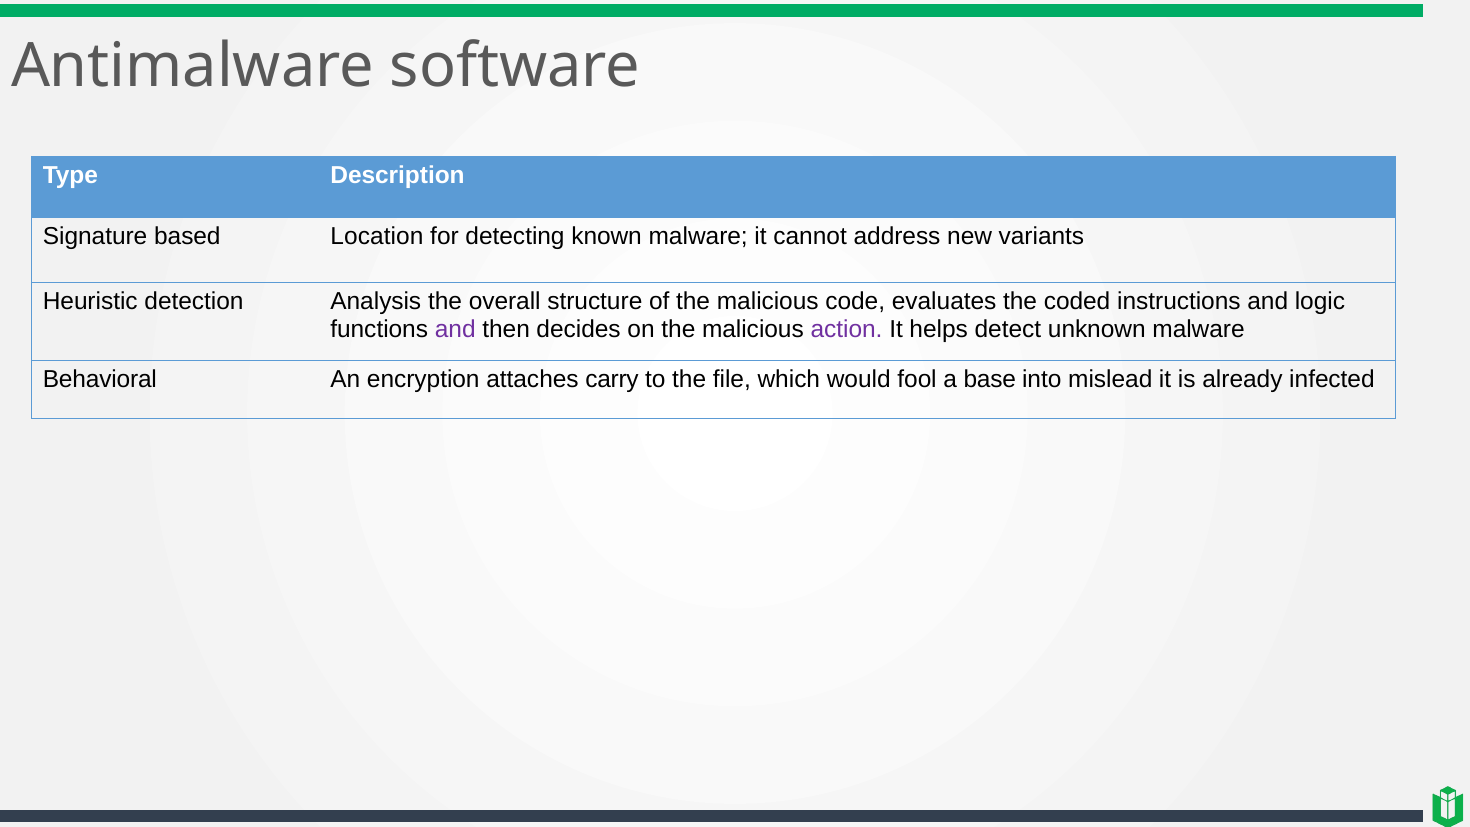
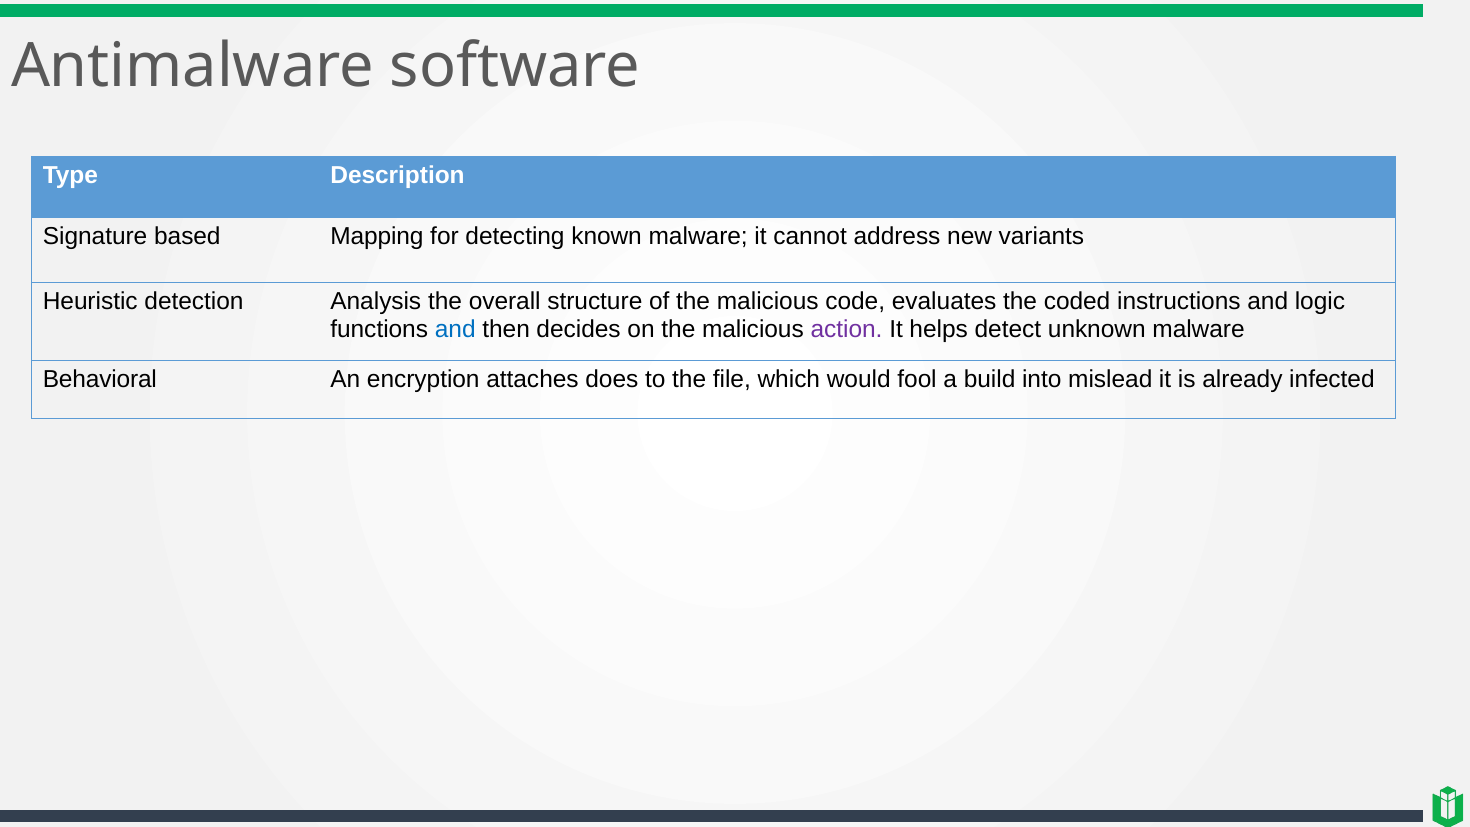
Location: Location -> Mapping
and at (455, 329) colour: purple -> blue
carry: carry -> does
base: base -> build
